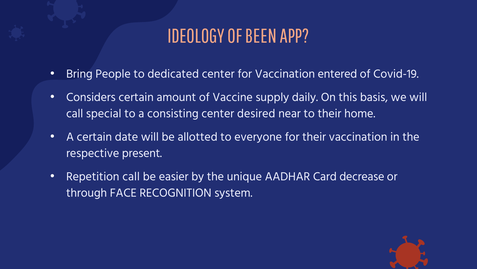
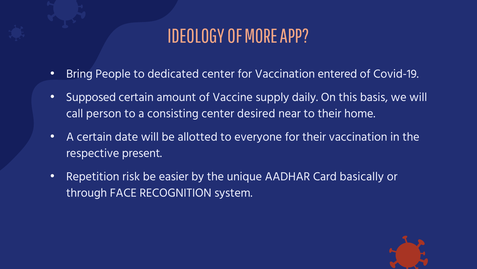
BEEN: BEEN -> MORE
Considers: Considers -> Supposed
special: special -> person
Repetition call: call -> risk
decrease: decrease -> basically
